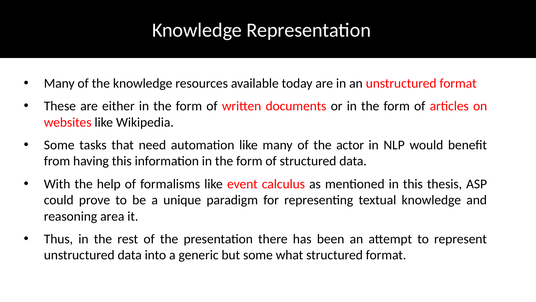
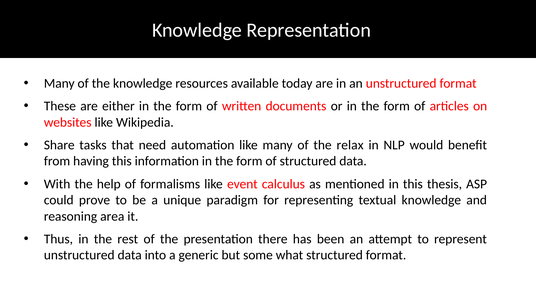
Some at (59, 145): Some -> Share
actor: actor -> relax
